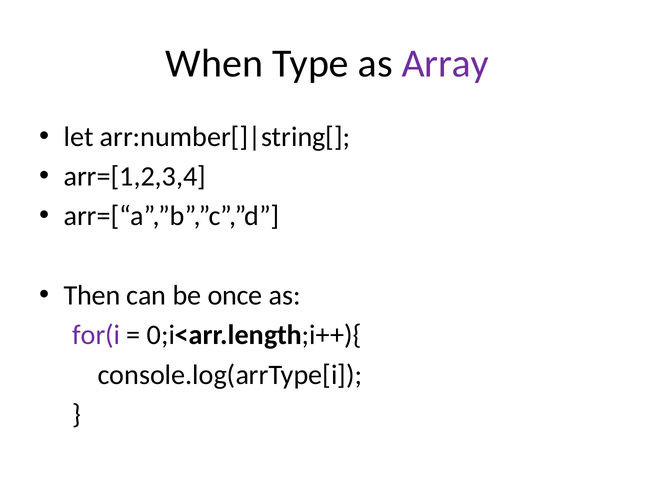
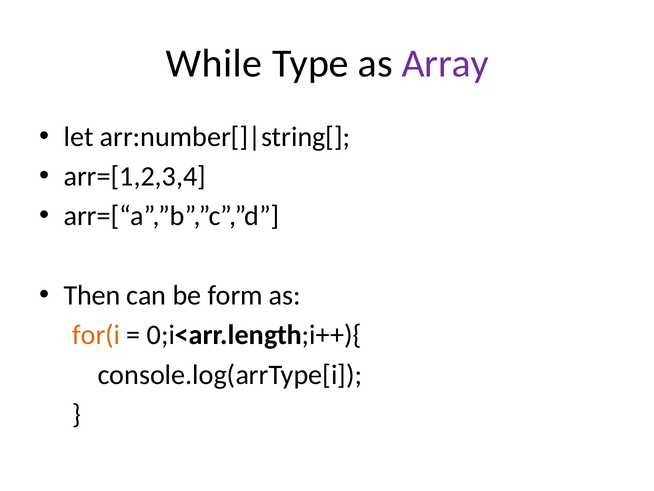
When: When -> While
once: once -> form
for(i colour: purple -> orange
